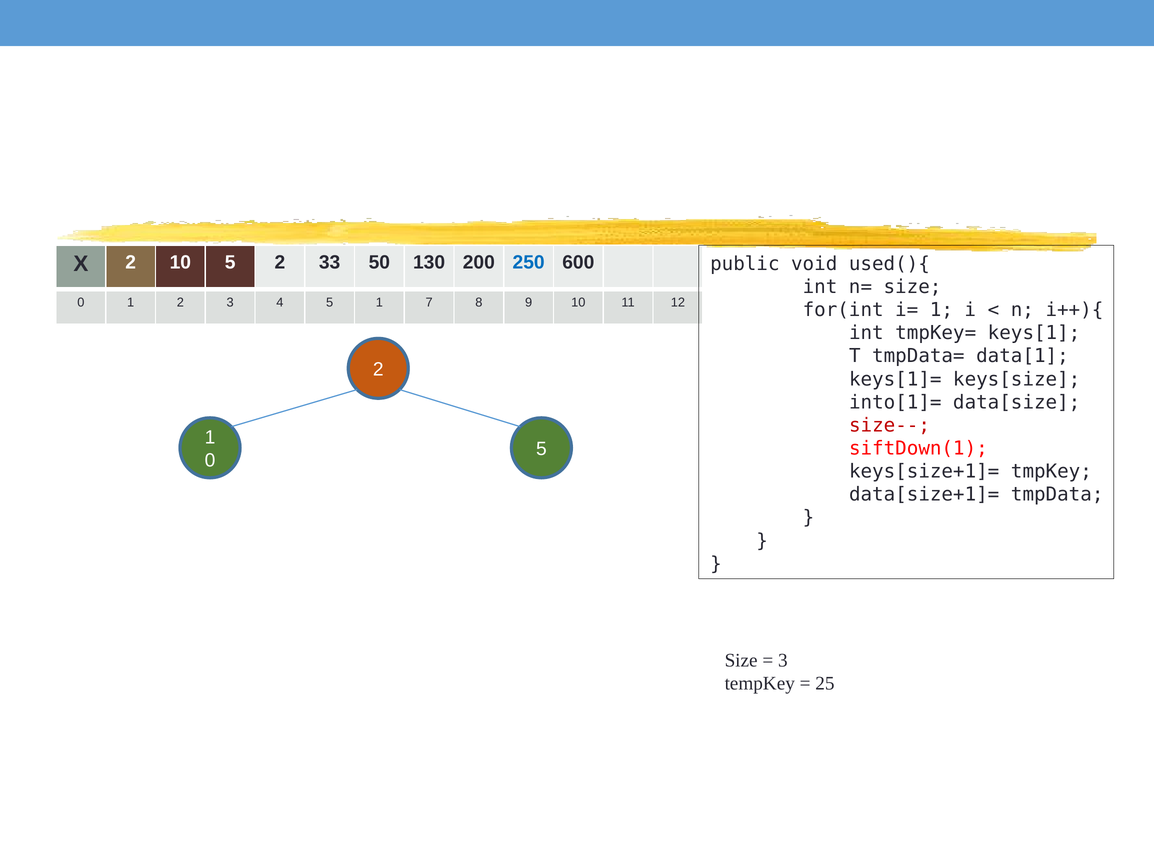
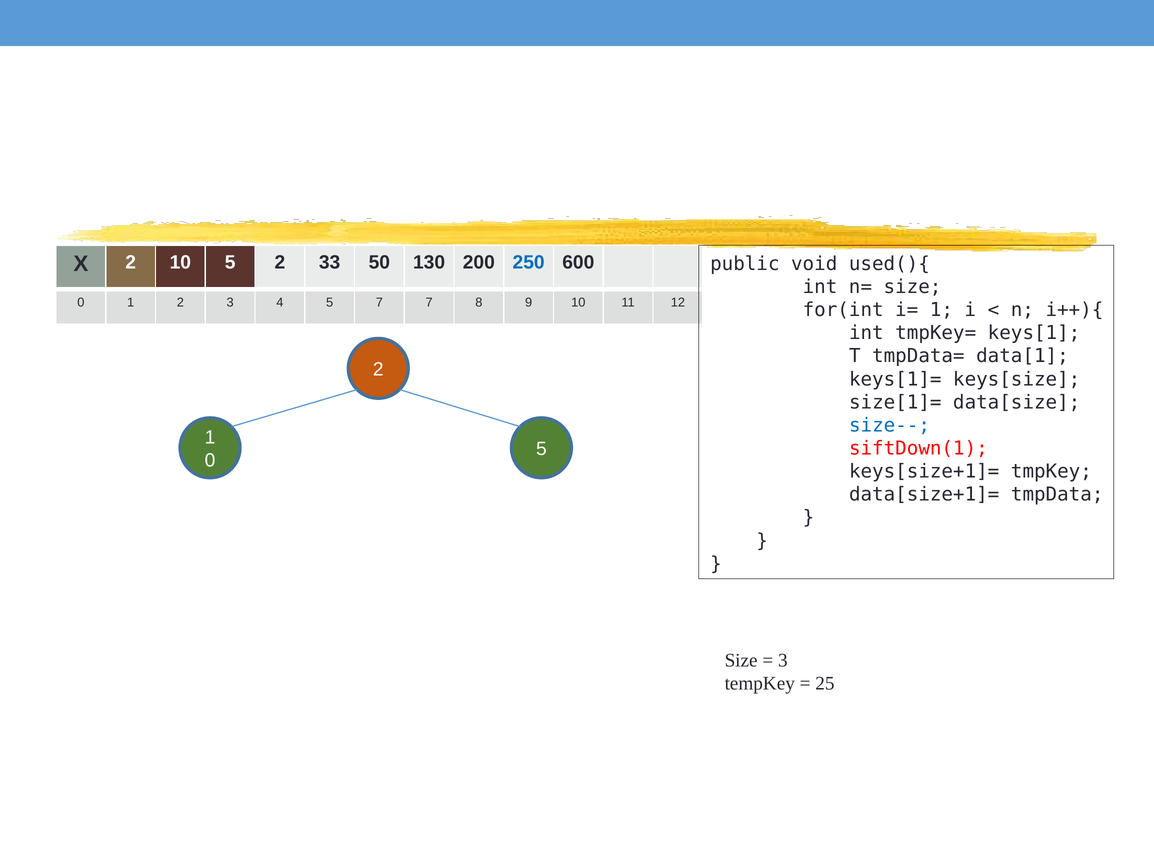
5 1: 1 -> 7
into[1]=: into[1]= -> size[1]=
size-- colour: red -> blue
